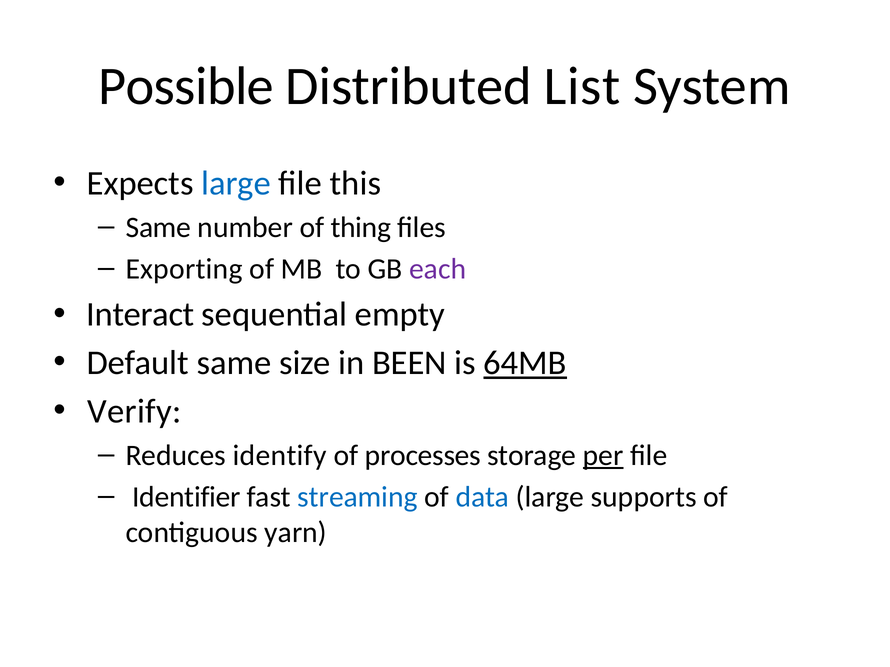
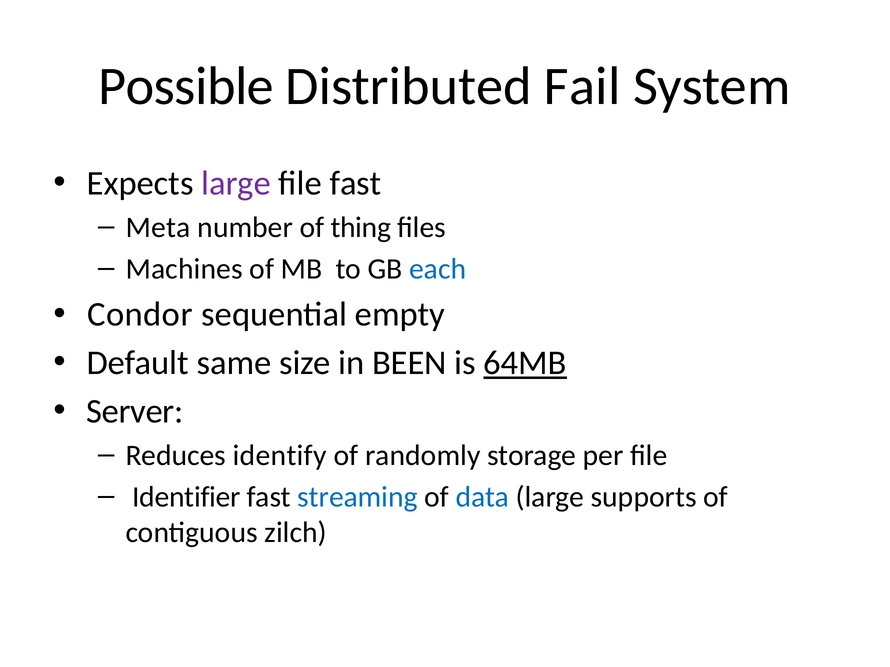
List: List -> Fail
large at (236, 183) colour: blue -> purple
file this: this -> fast
Same at (158, 227): Same -> Meta
Exporting: Exporting -> Machines
each colour: purple -> blue
Interact: Interact -> Condor
Verify: Verify -> Server
processes: processes -> randomly
per underline: present -> none
yarn: yarn -> zilch
